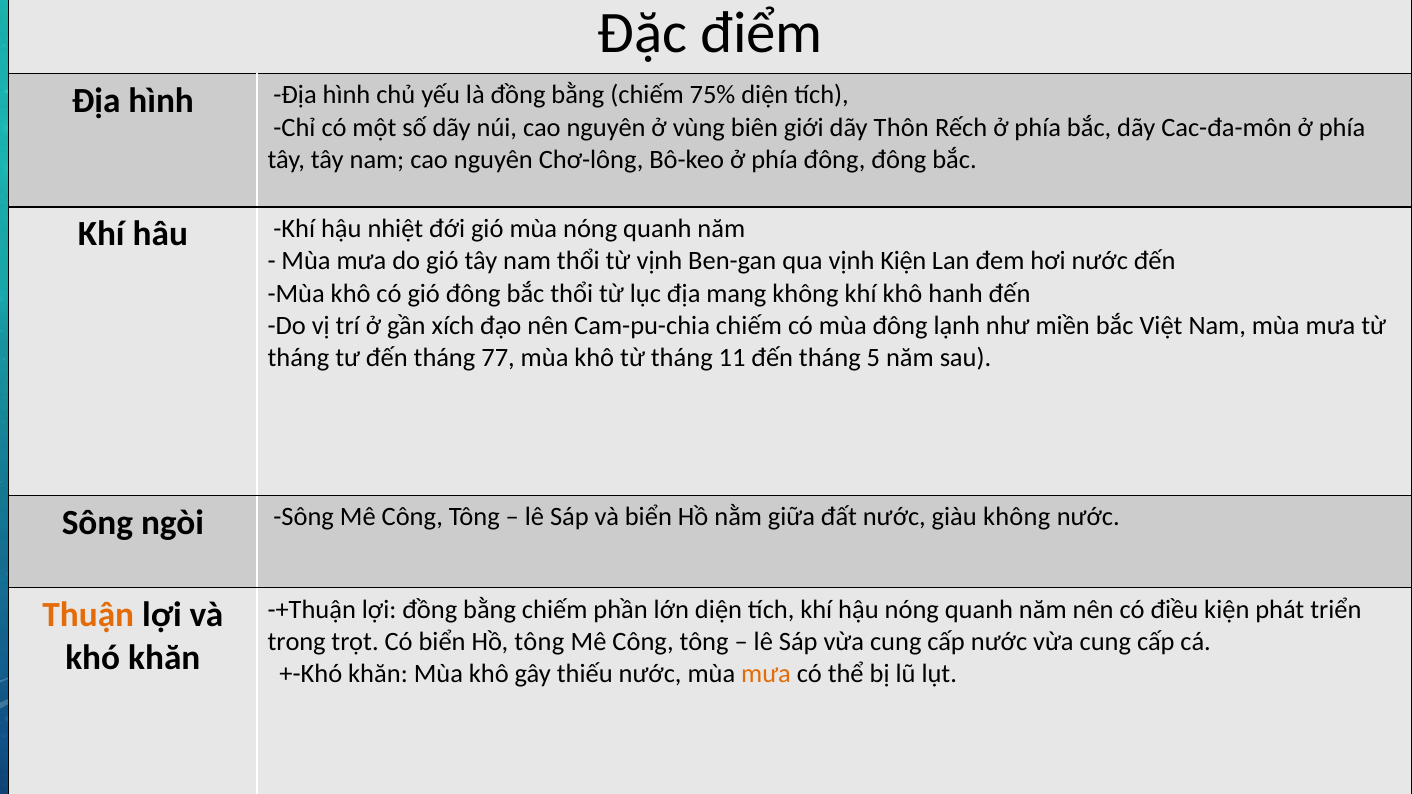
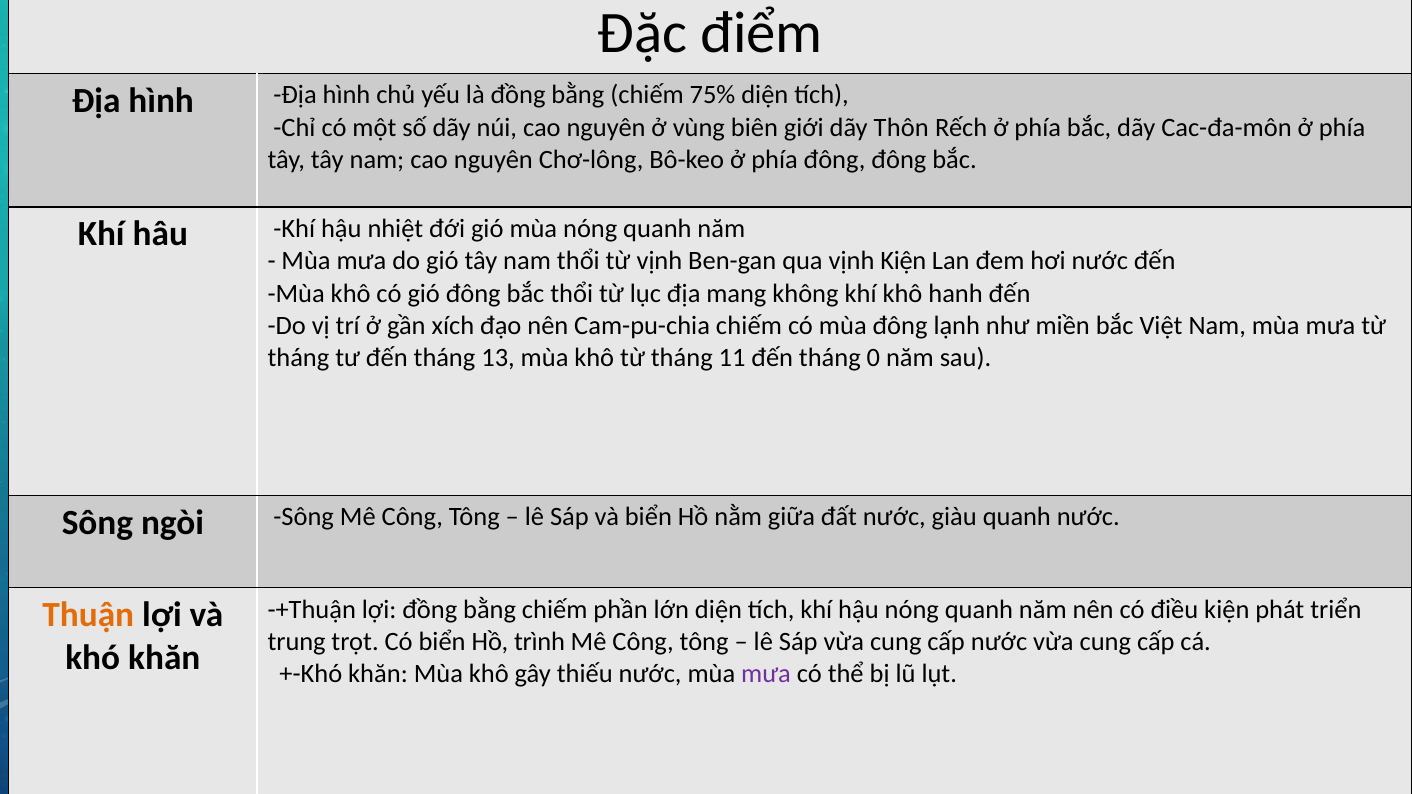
77: 77 -> 13
5: 5 -> 0
giàu không: không -> quanh
trong: trong -> trung
Hồ tông: tông -> trình
mưa at (766, 674) colour: orange -> purple
